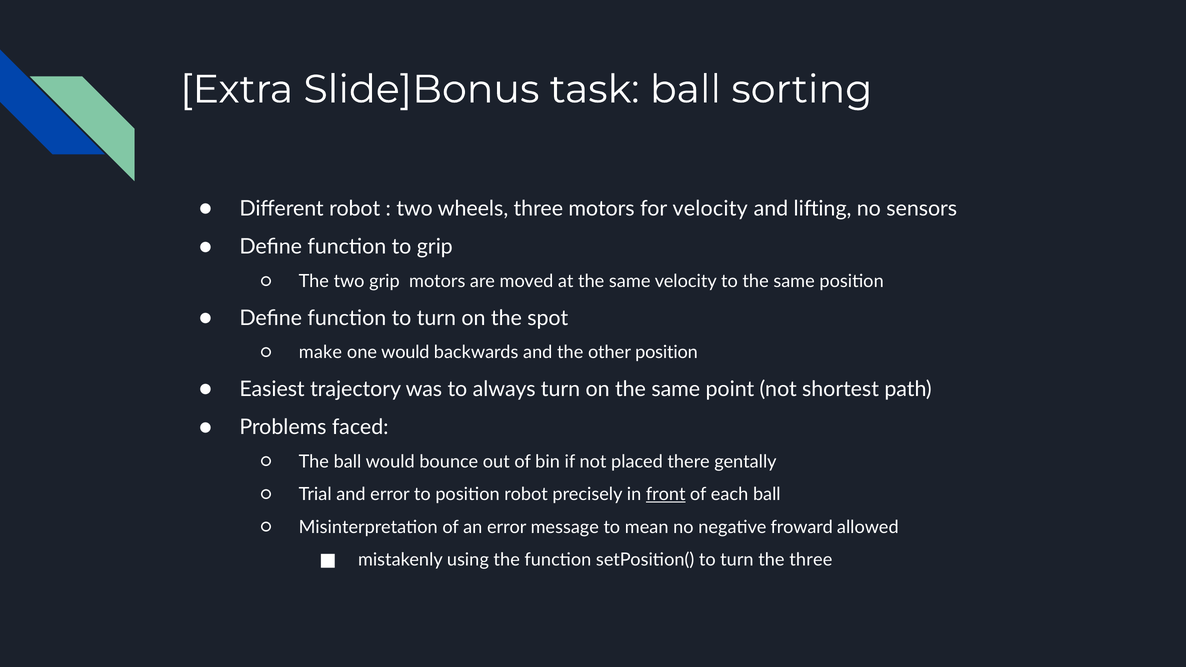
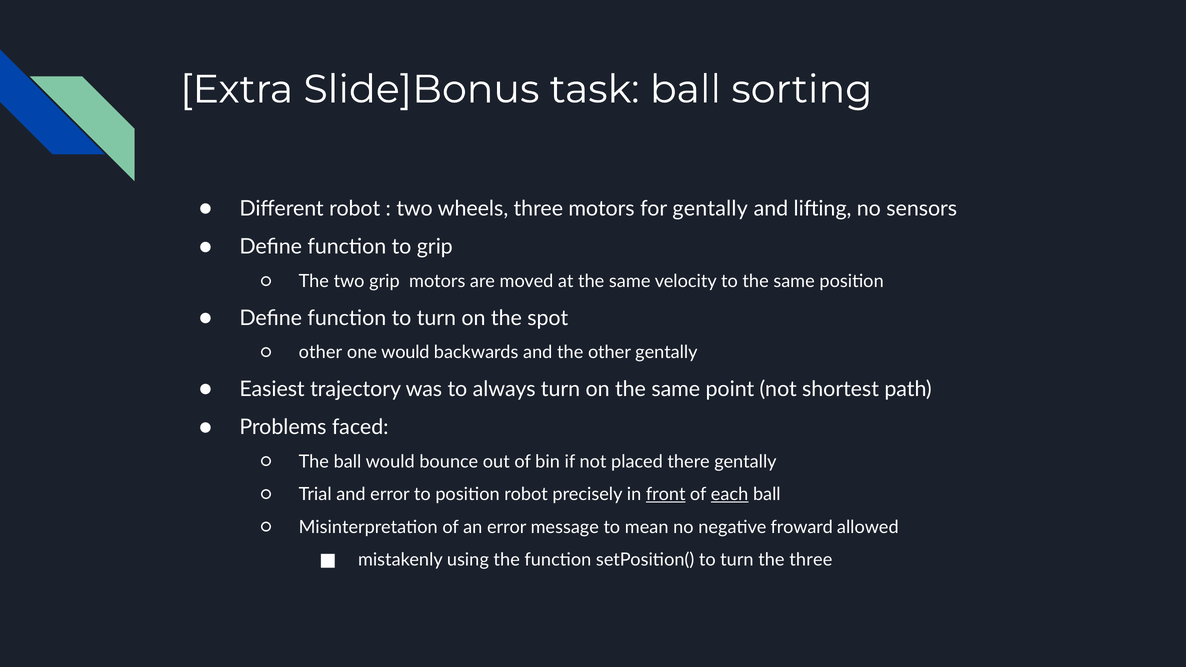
for velocity: velocity -> gentally
make at (320, 352): make -> other
other position: position -> gentally
each underline: none -> present
